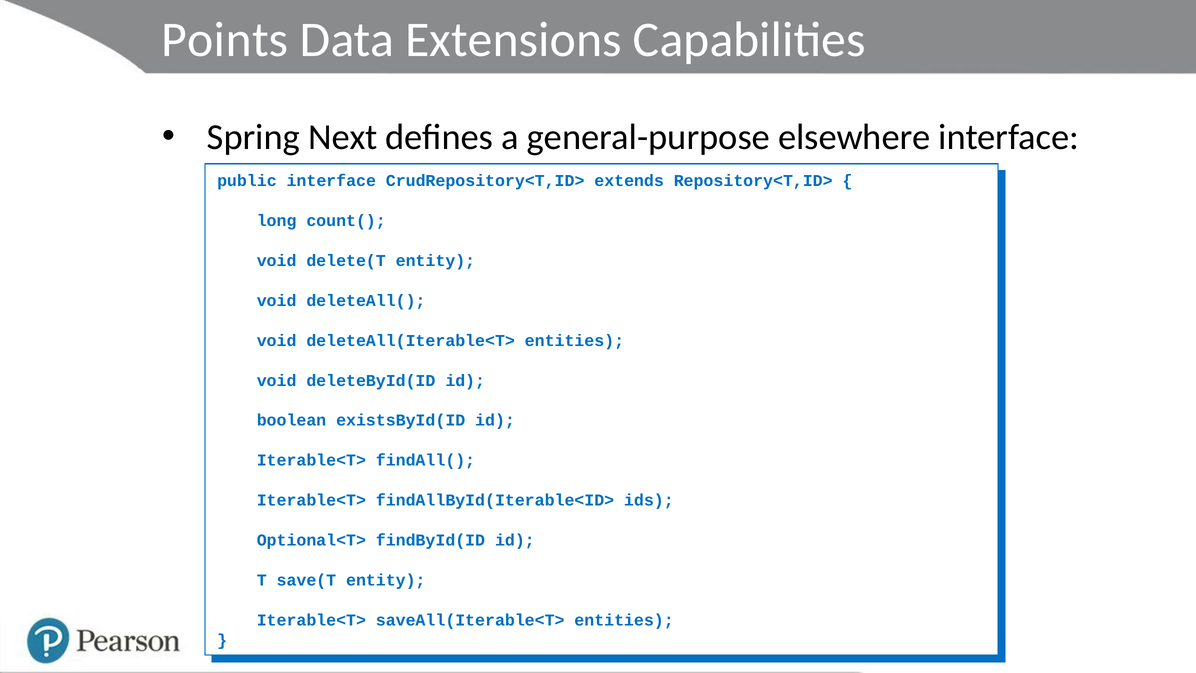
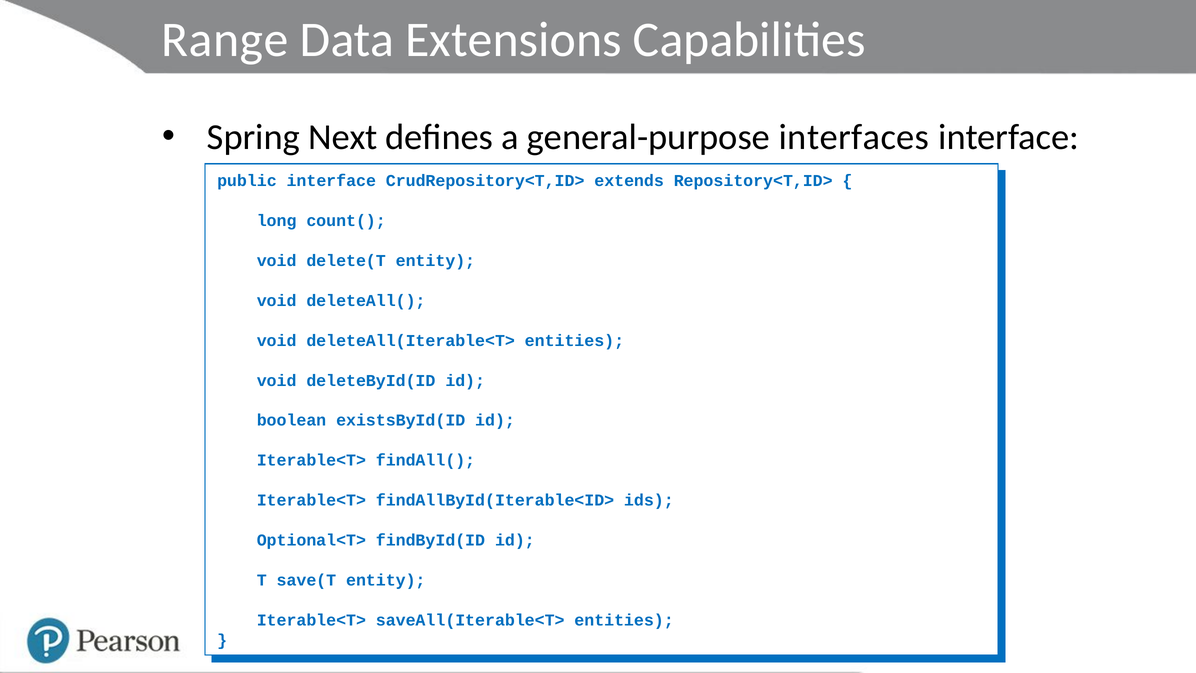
Points: Points -> Range
elsewhere: elsewhere -> interfaces
